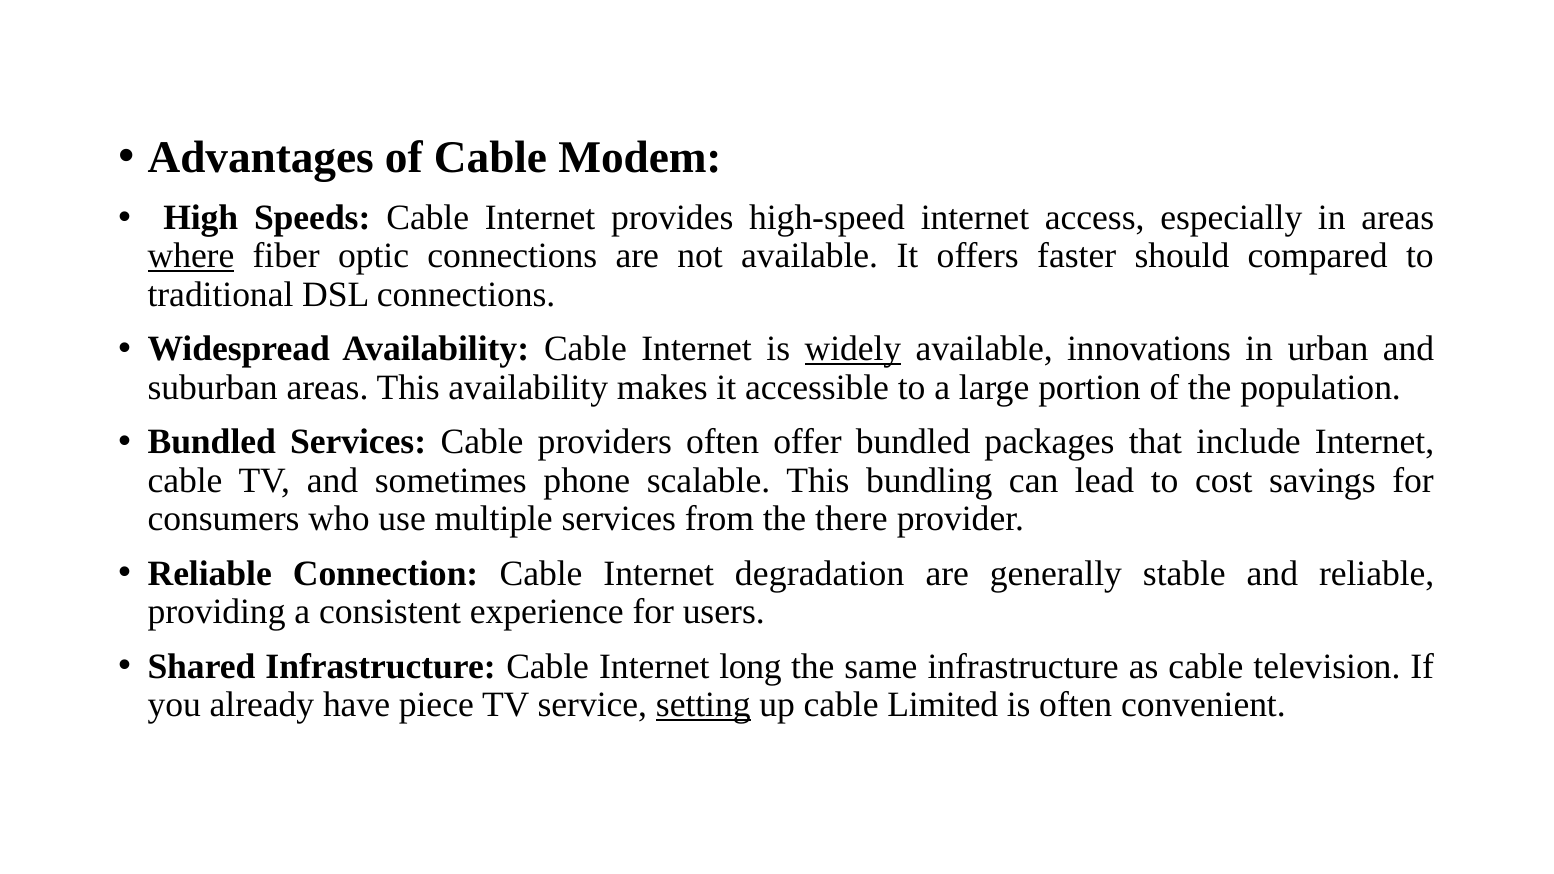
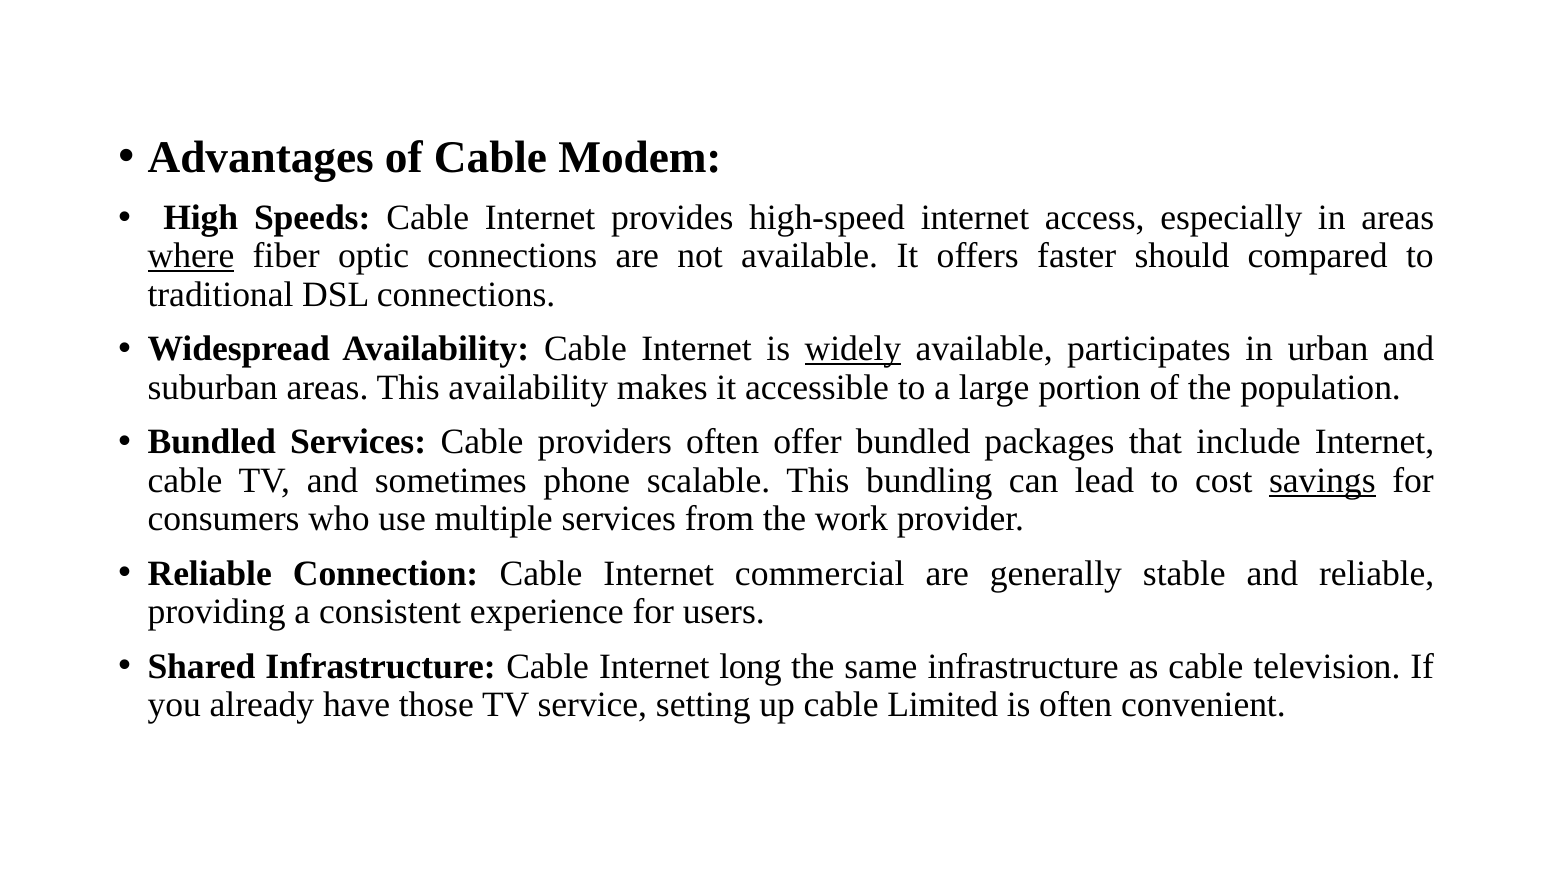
innovations: innovations -> participates
savings underline: none -> present
there: there -> work
degradation: degradation -> commercial
piece: piece -> those
setting underline: present -> none
